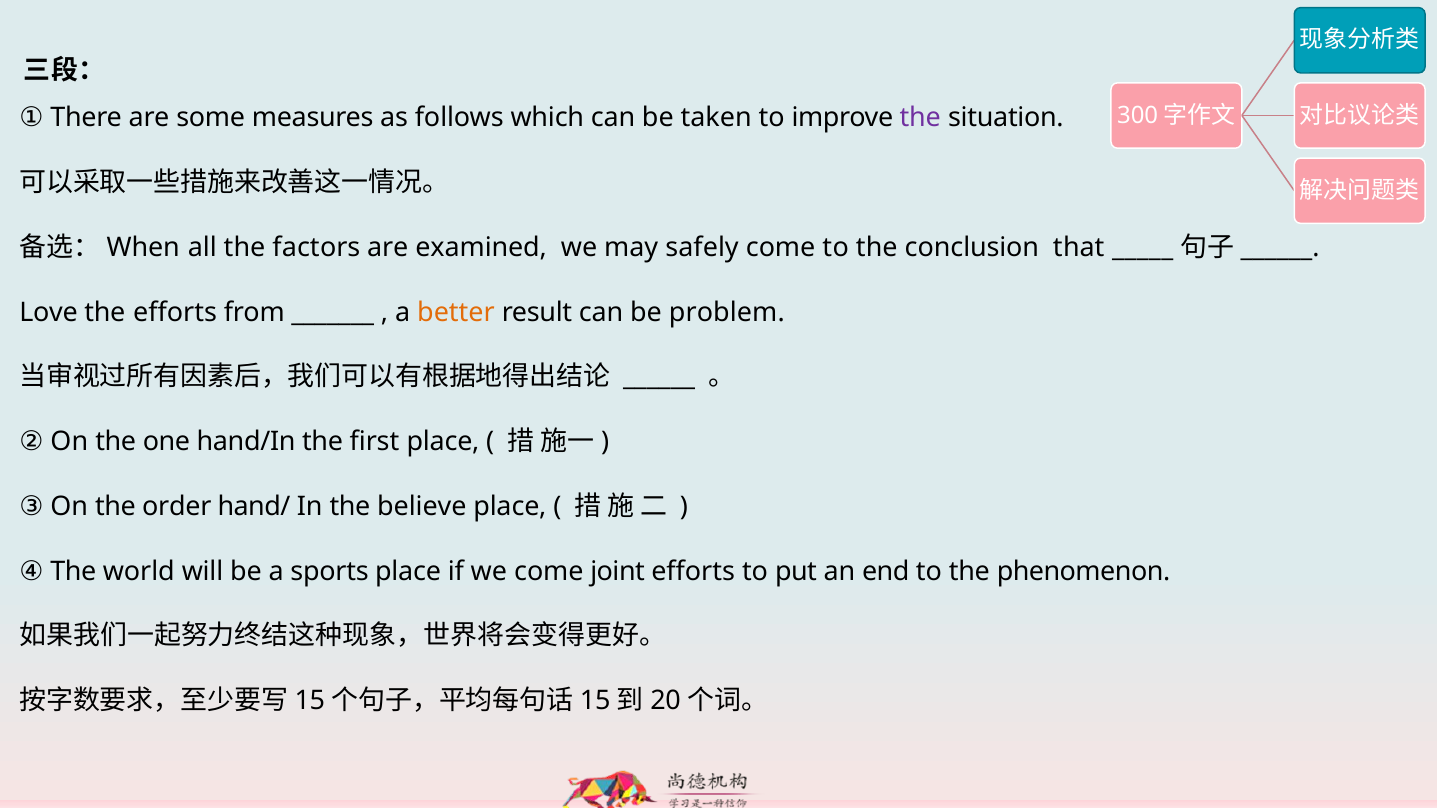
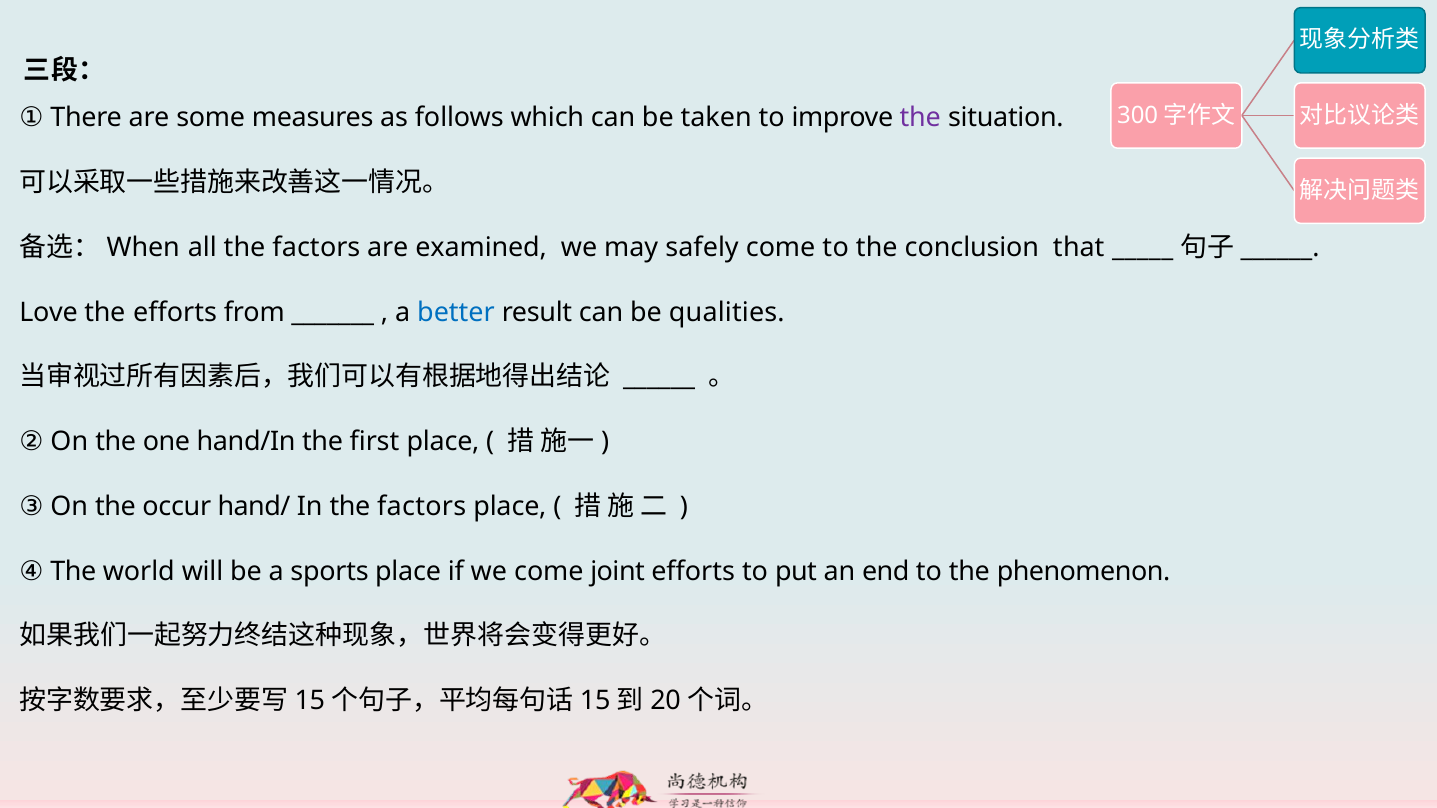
better colour: orange -> blue
problem: problem -> qualities
order: order -> occur
In the believe: believe -> factors
